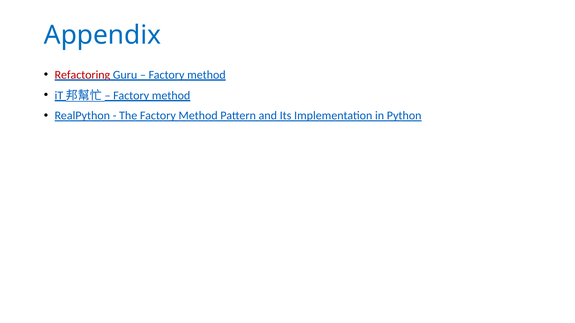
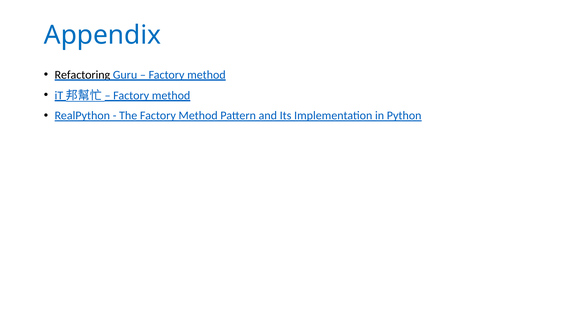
Refactoring colour: red -> black
